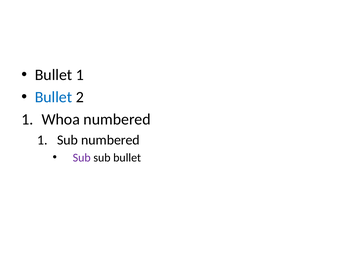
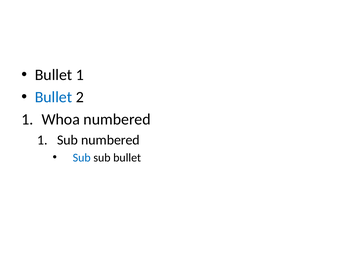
Sub at (82, 158) colour: purple -> blue
